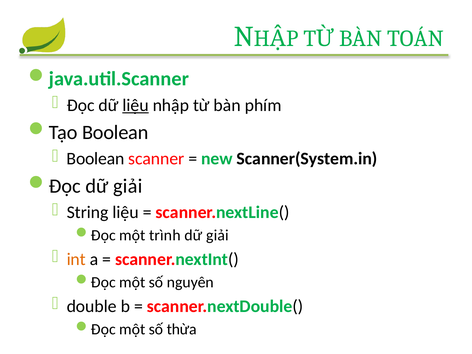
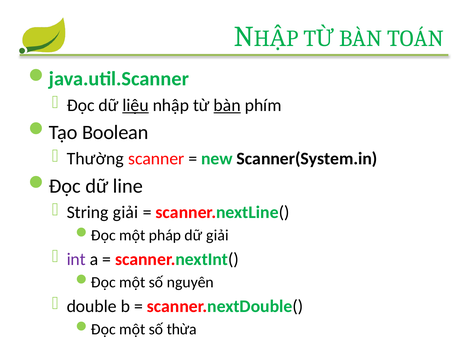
bàn at (227, 105) underline: none -> present
Boolean at (95, 159): Boolean -> Thường
Đọc dữ giải: giải -> line
String liệu: liệu -> giải
trình: trình -> pháp
int colour: orange -> purple
